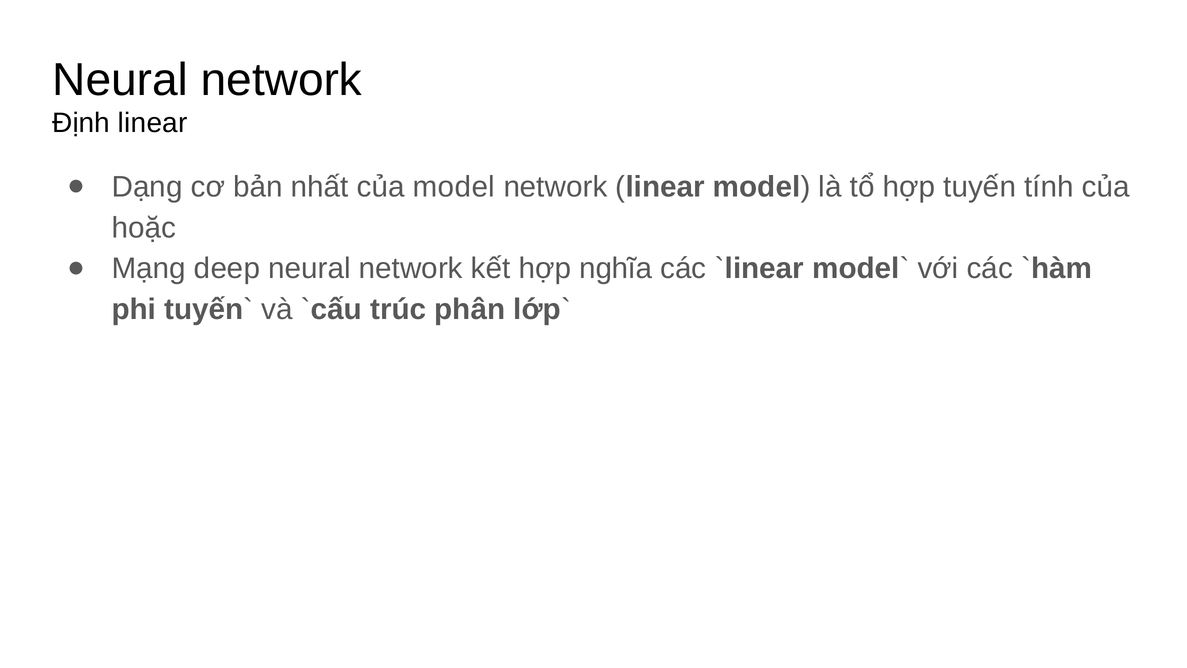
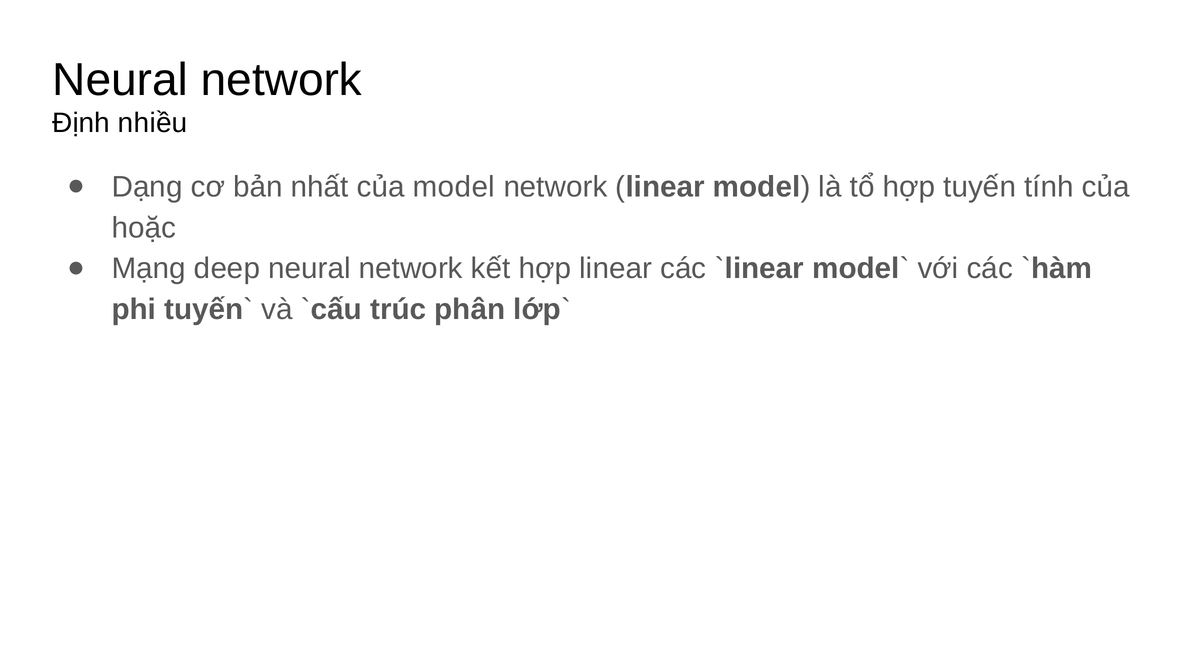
Định linear: linear -> nhiều
hợp nghĩa: nghĩa -> linear
